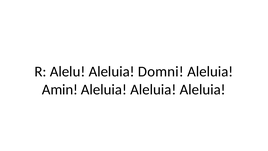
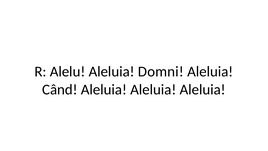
Amin: Amin -> Când
